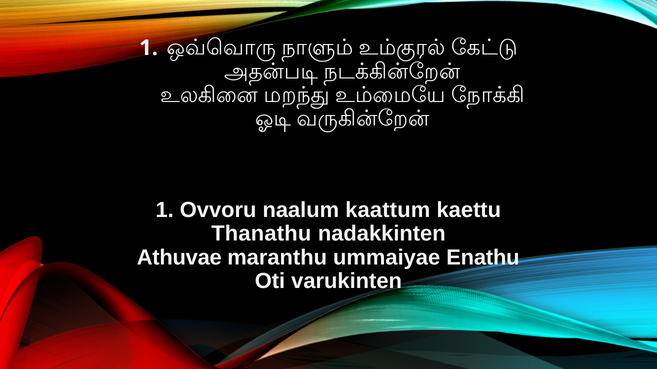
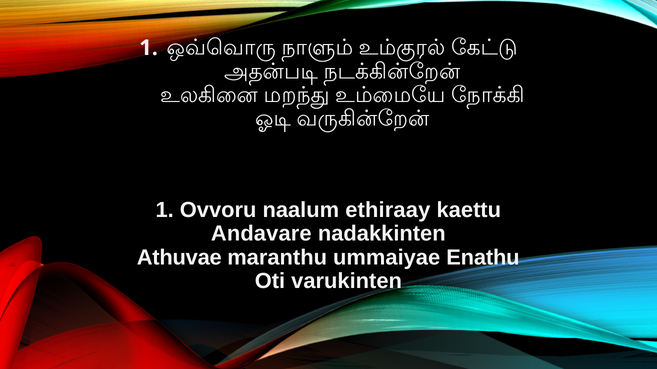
kaattum: kaattum -> ethiraay
Thanathu: Thanathu -> Andavare
